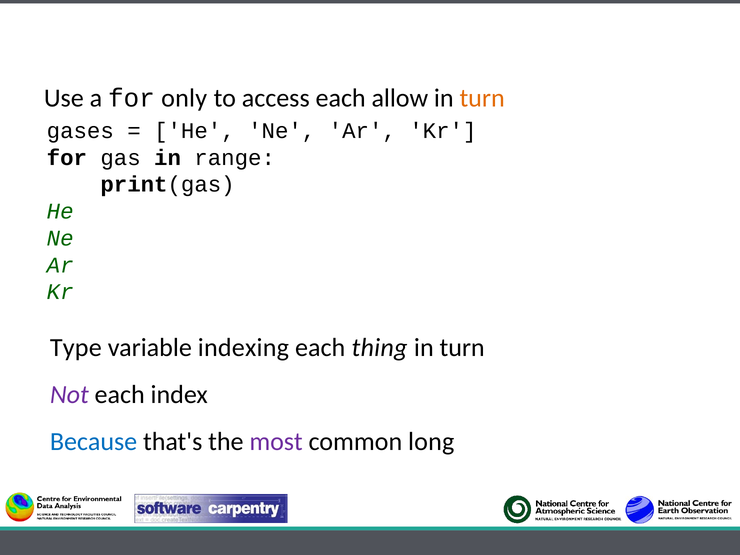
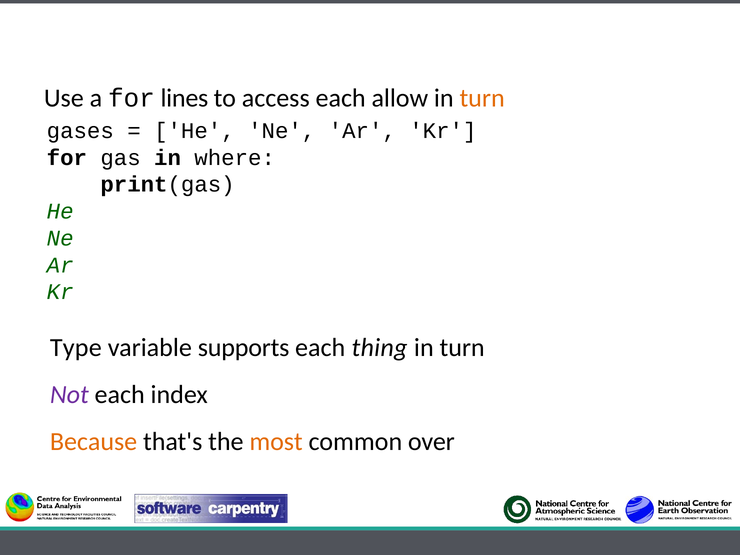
only: only -> lines
range: range -> where
indexing: indexing -> supports
Because colour: blue -> orange
most colour: purple -> orange
long: long -> over
